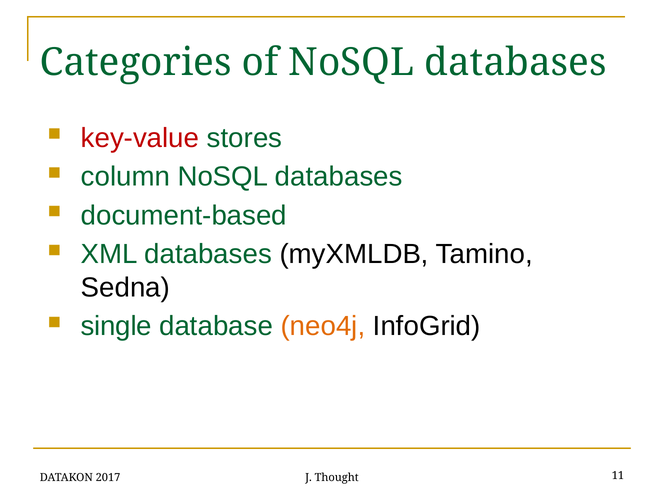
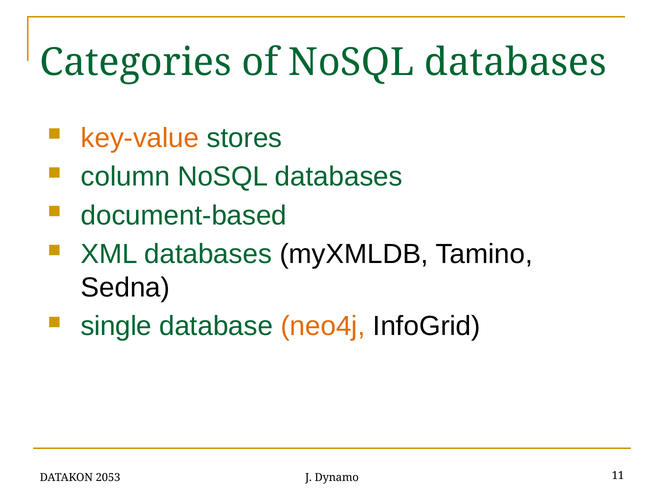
key-value colour: red -> orange
2017: 2017 -> 2053
Thought: Thought -> Dynamo
